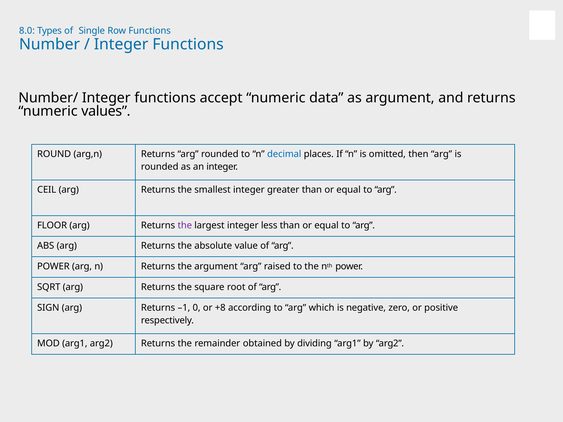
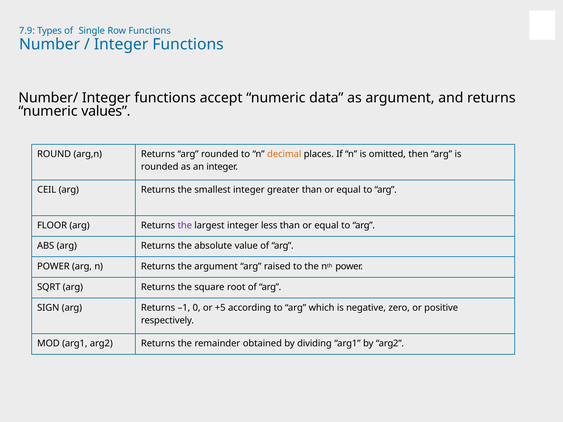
8.0: 8.0 -> 7.9
decimal colour: blue -> orange
+8: +8 -> +5
